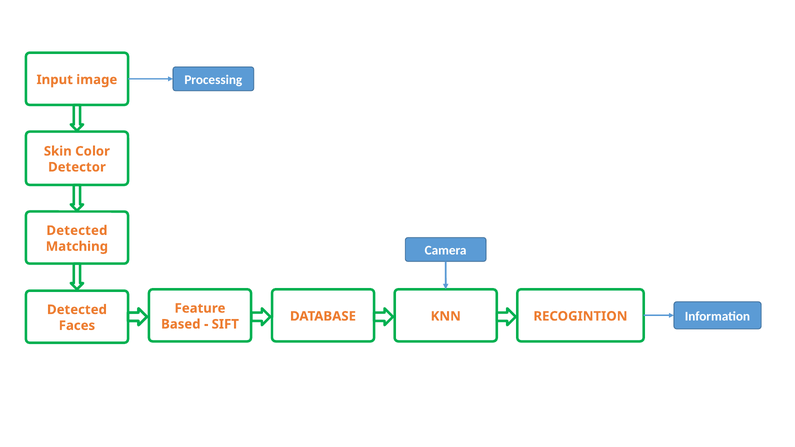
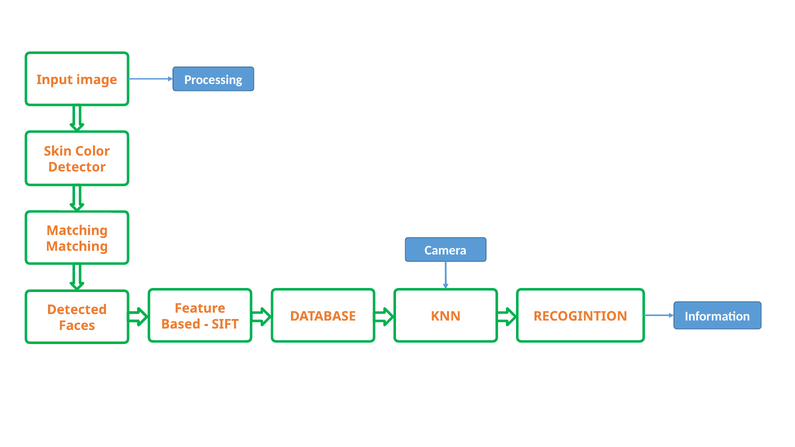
Detected at (77, 231): Detected -> Matching
